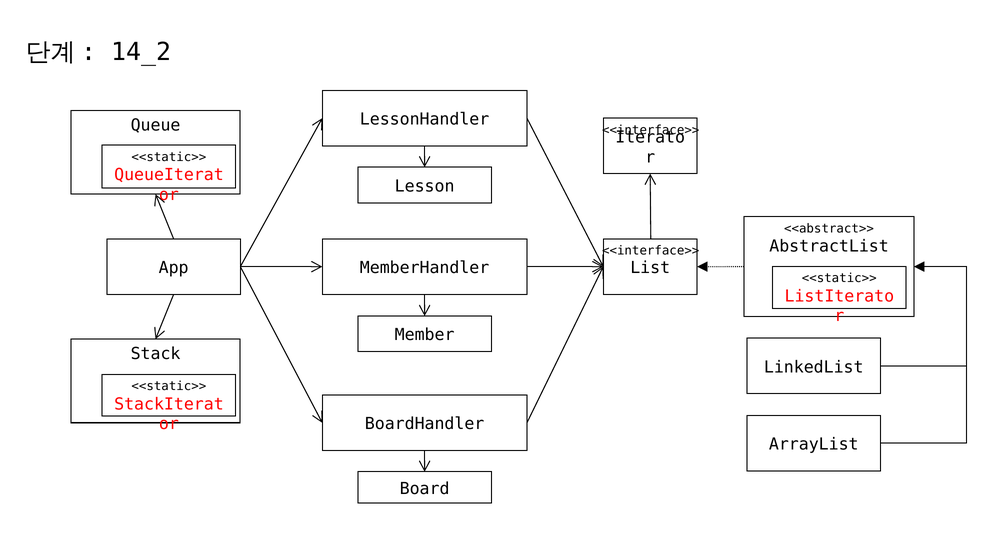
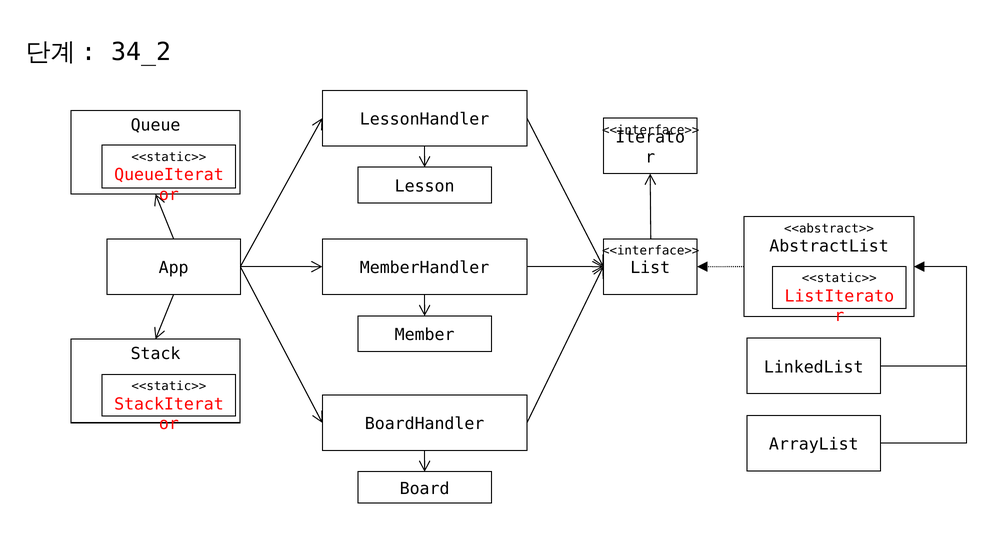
14_2: 14_2 -> 34_2
